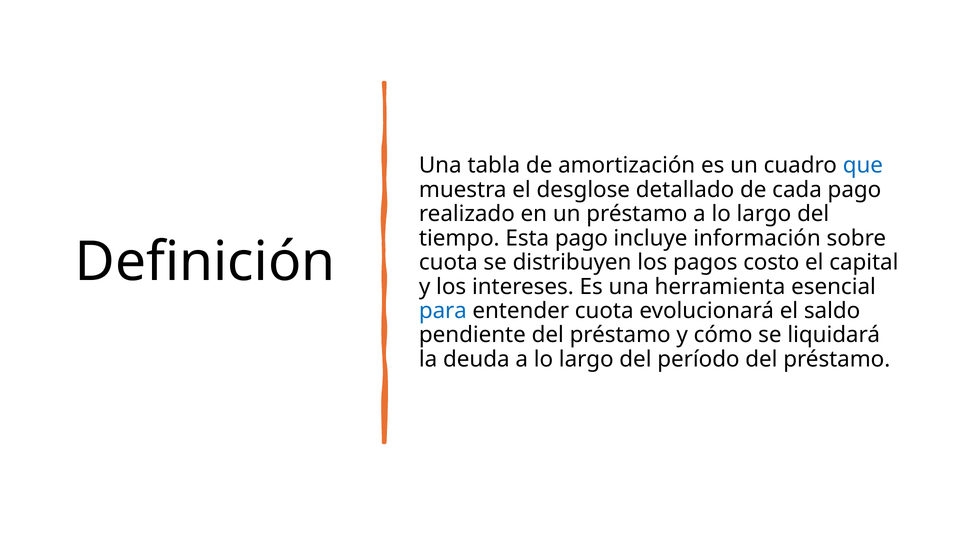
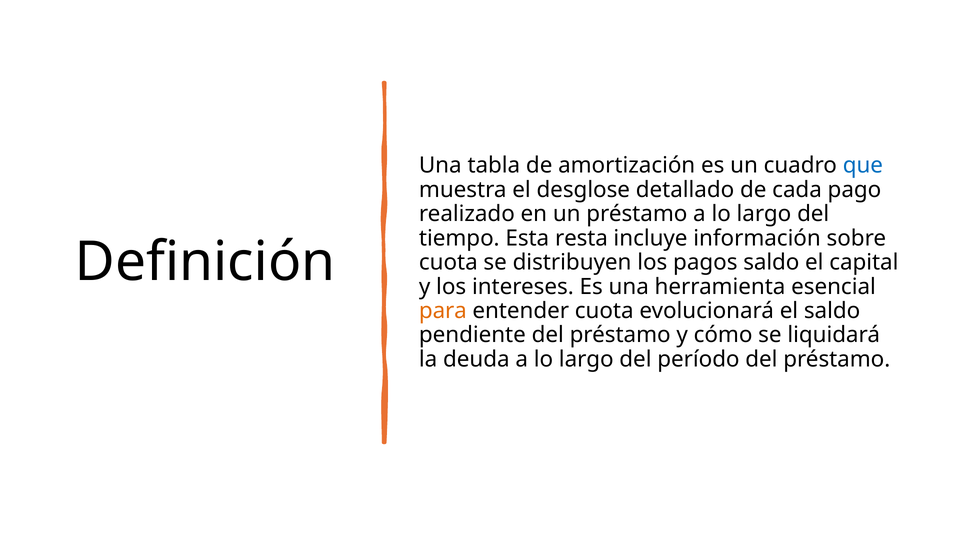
Esta pago: pago -> resta
pagos costo: costo -> saldo
para colour: blue -> orange
